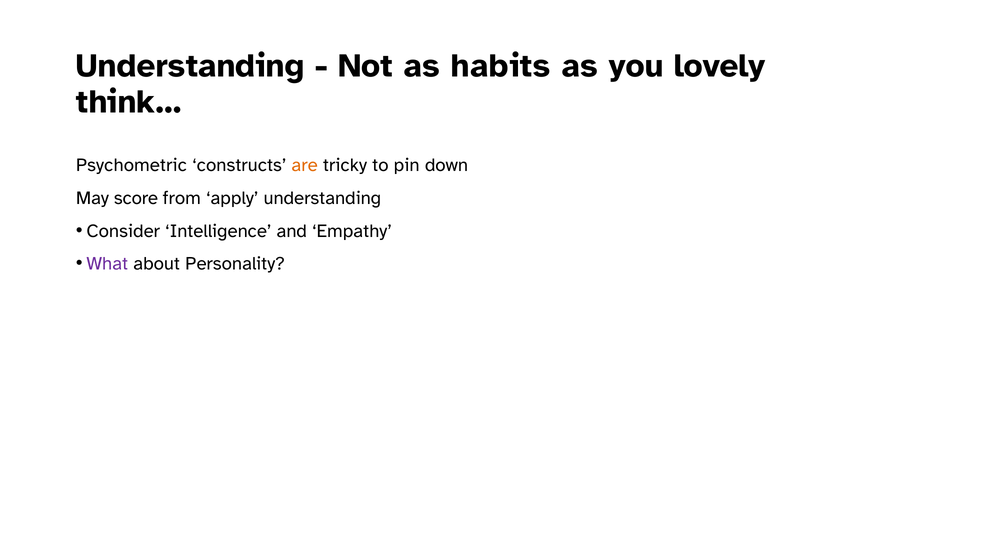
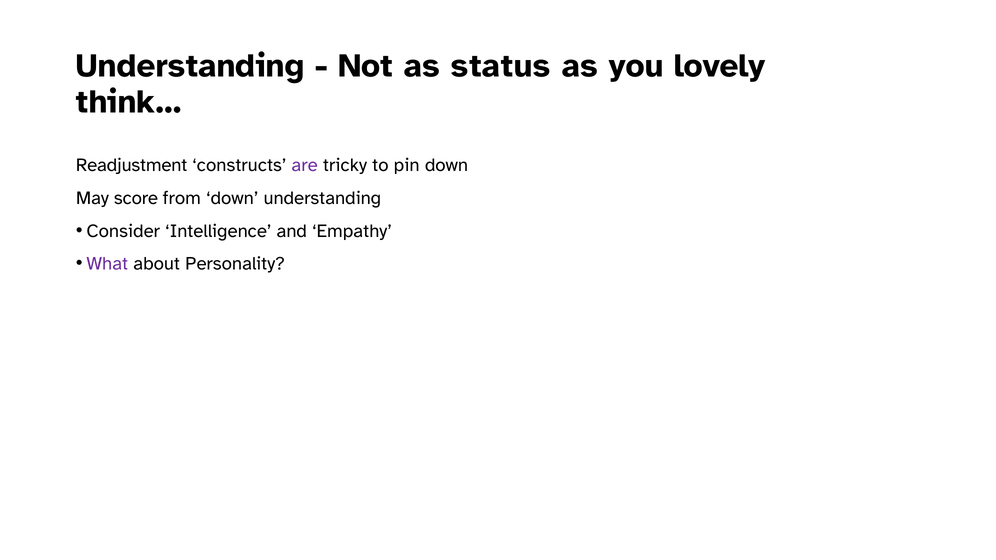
habits: habits -> status
Psychometric: Psychometric -> Readjustment
are colour: orange -> purple
from apply: apply -> down
